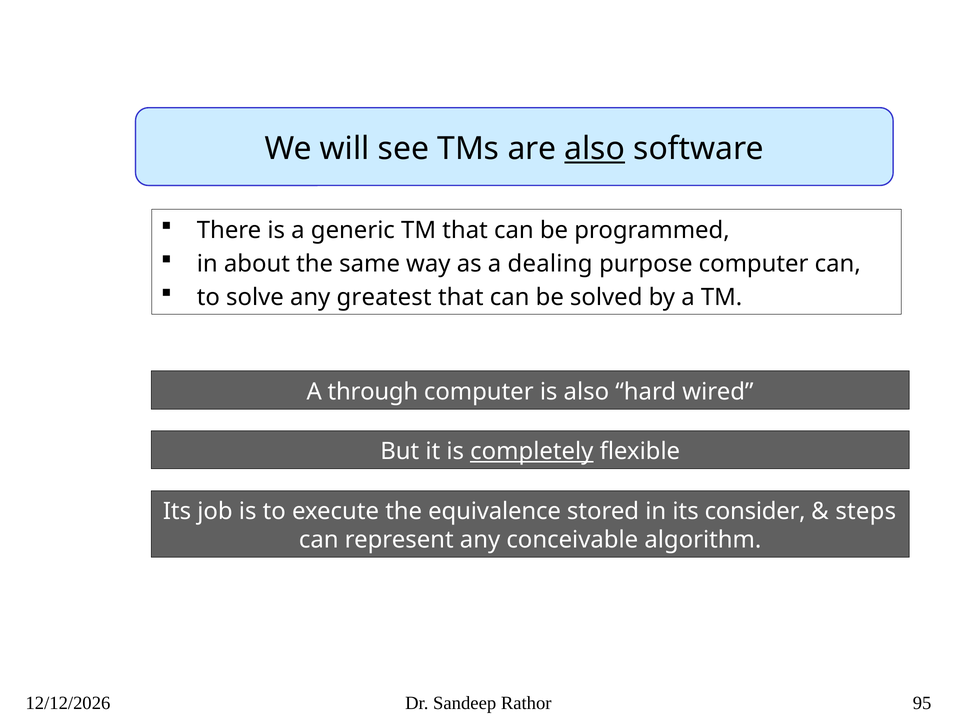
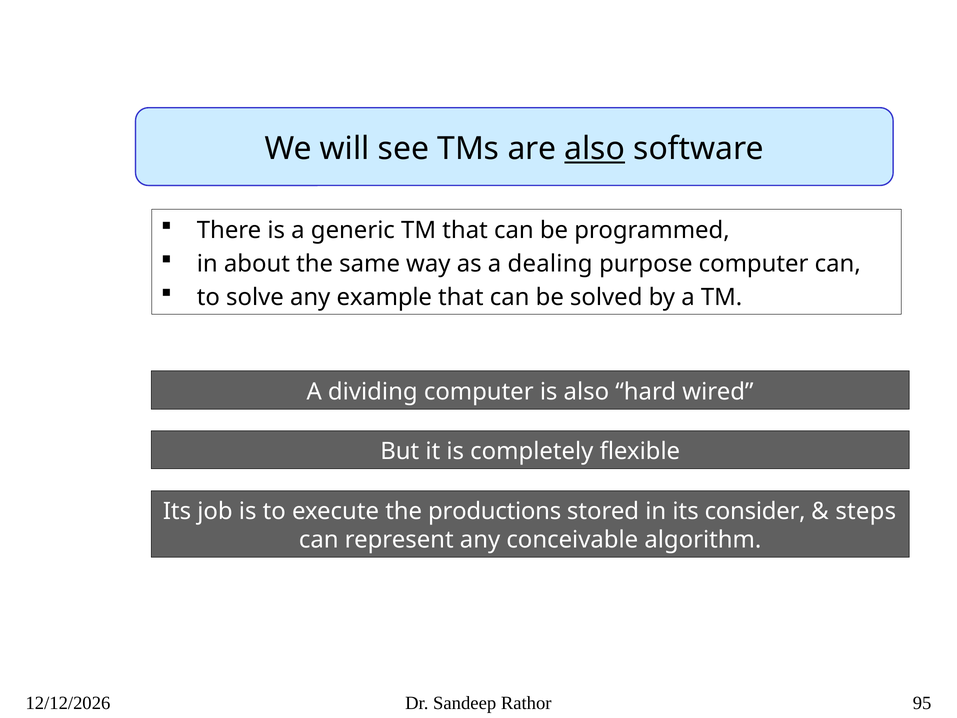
greatest: greatest -> example
through: through -> dividing
completely underline: present -> none
equivalence: equivalence -> productions
